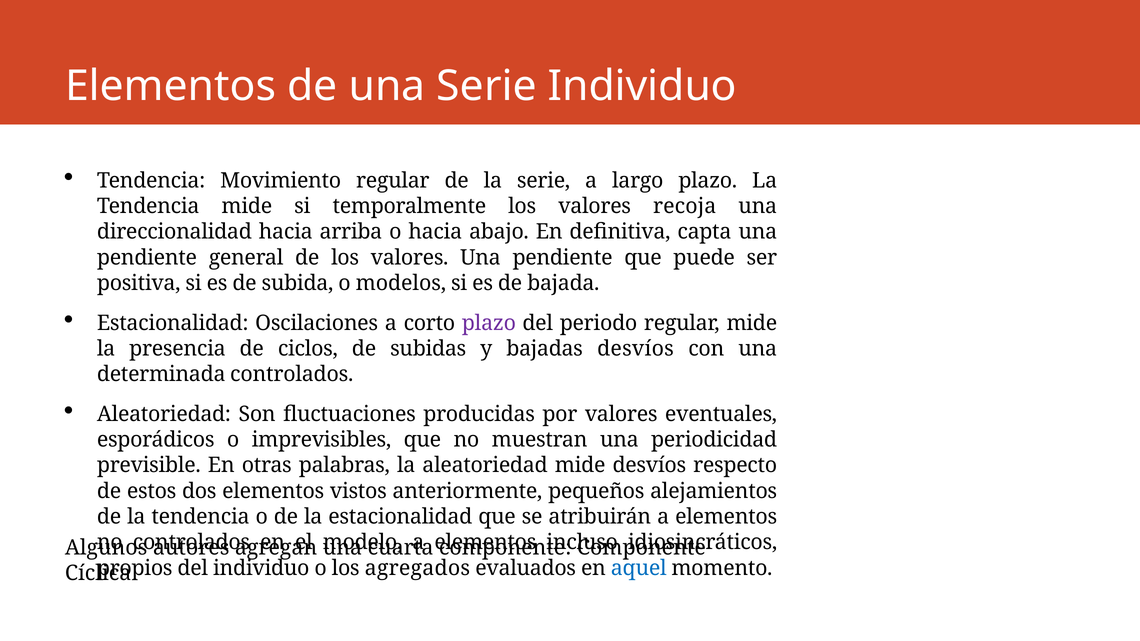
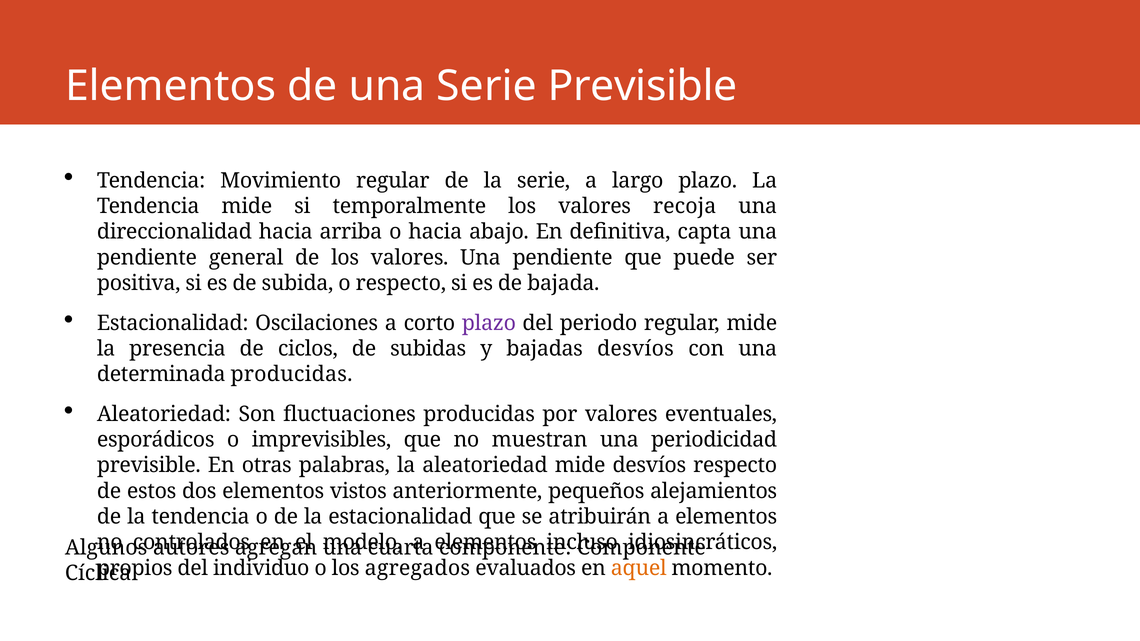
Serie Individuo: Individuo -> Previsible
o modelos: modelos -> respecto
determinada controlados: controlados -> producidas
aquel colour: blue -> orange
